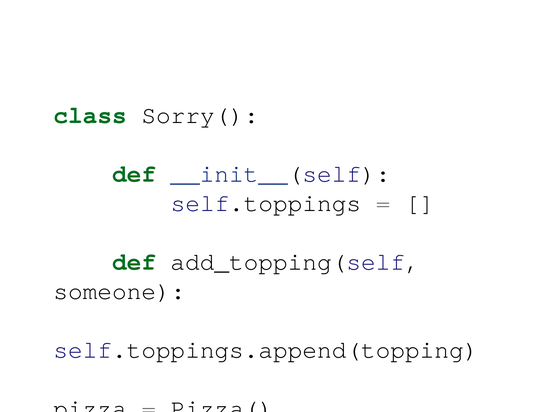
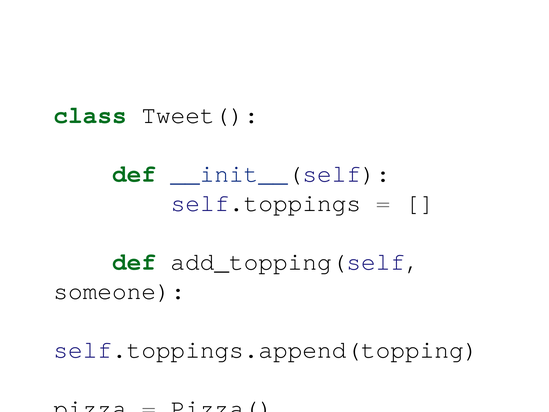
Sorry(: Sorry( -> Tweet(
